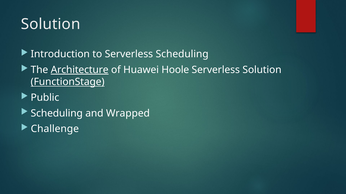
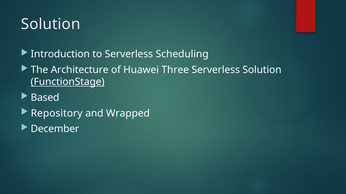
Architecture underline: present -> none
Hoole: Hoole -> Three
Public: Public -> Based
Scheduling at (57, 114): Scheduling -> Repository
Challenge: Challenge -> December
